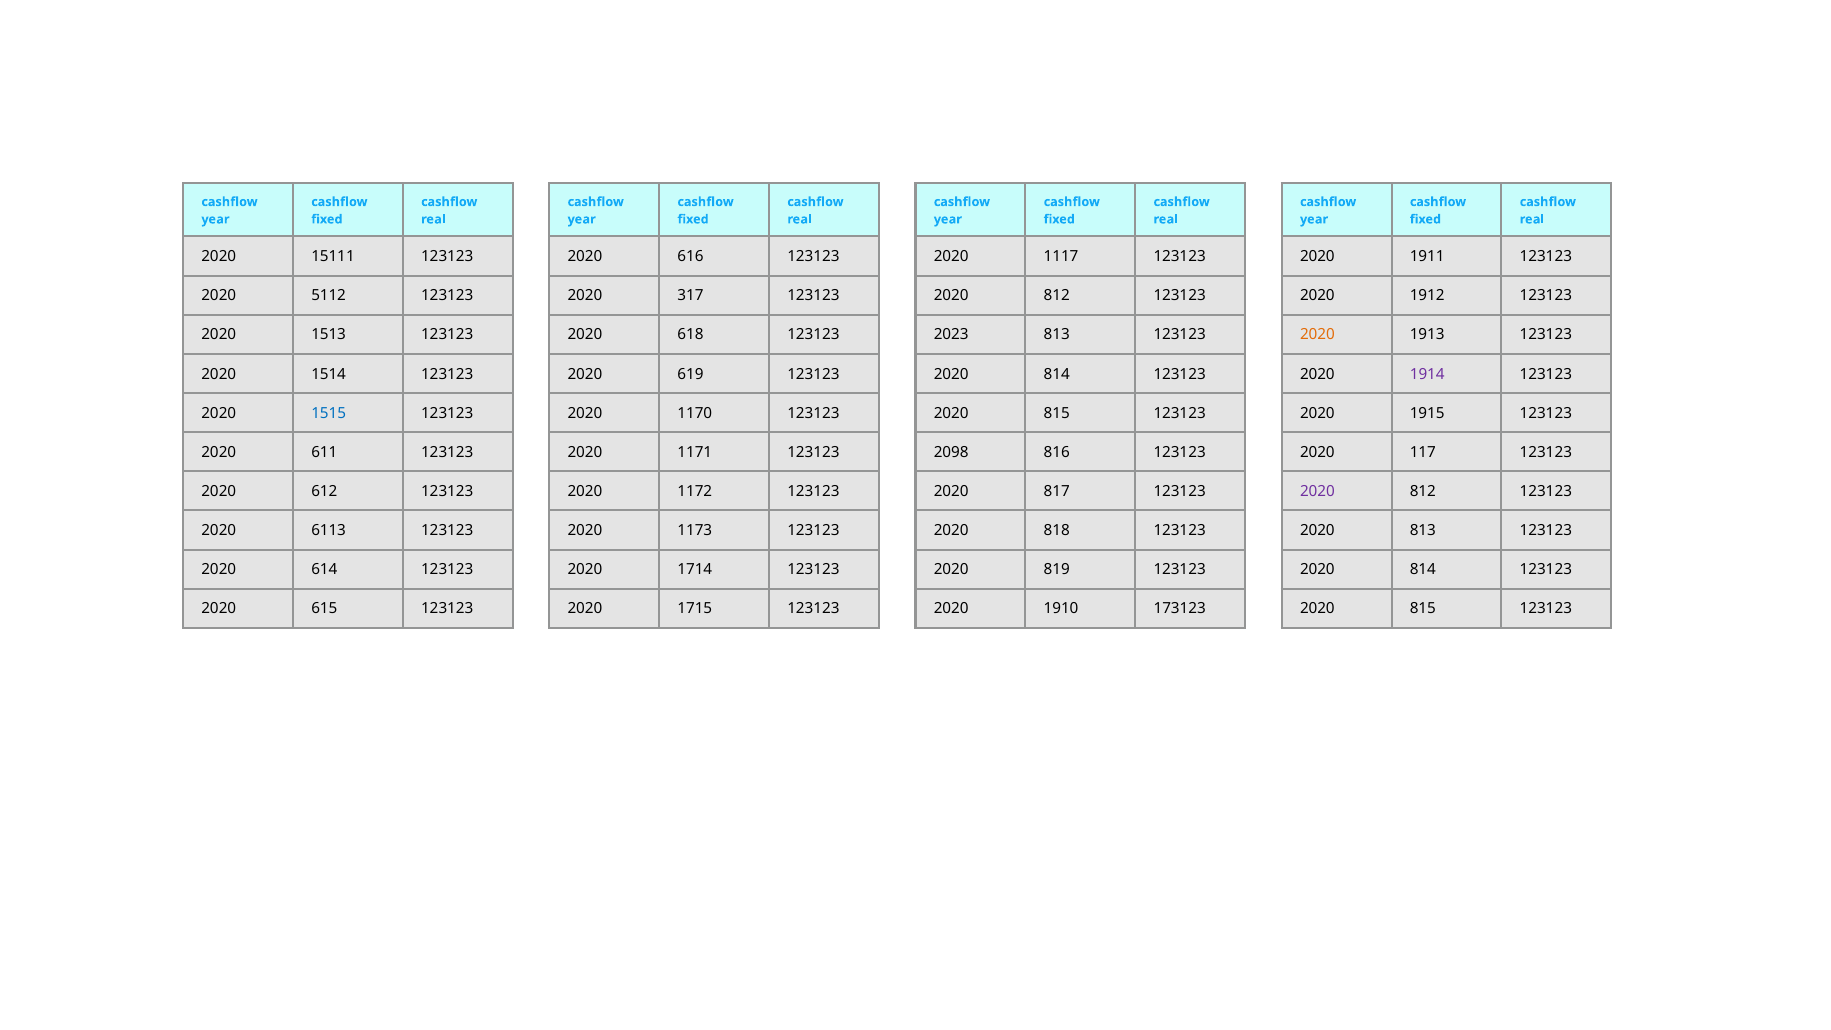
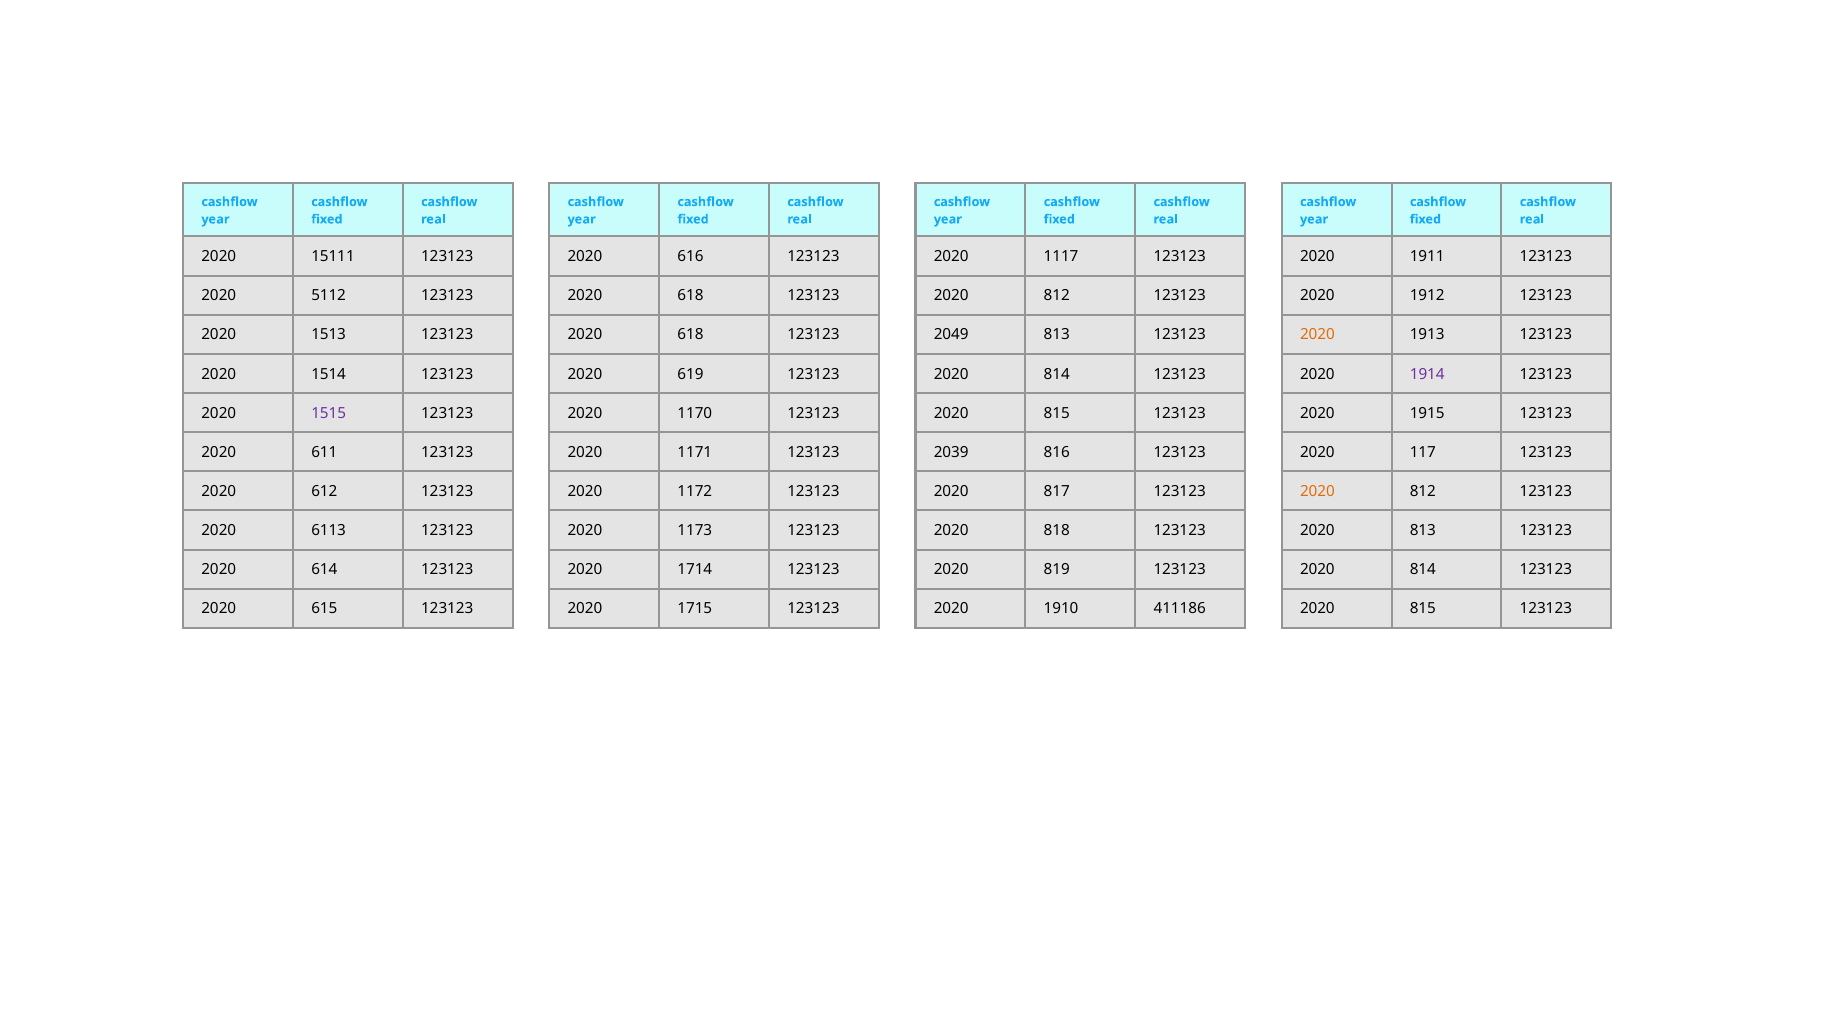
317 at (691, 296): 317 -> 618
2023: 2023 -> 2049
1515 colour: blue -> purple
2098: 2098 -> 2039
2020 at (1317, 491) colour: purple -> orange
173123: 173123 -> 411186
